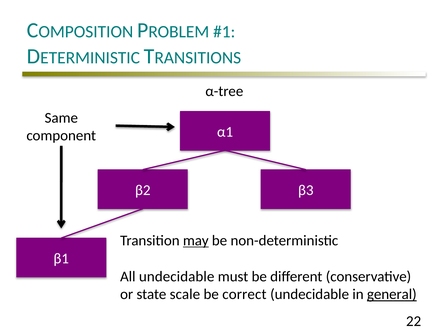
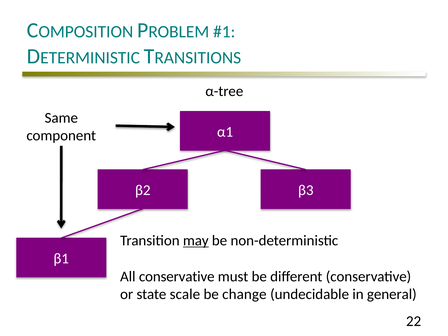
All undecidable: undecidable -> conservative
correct: correct -> change
general underline: present -> none
